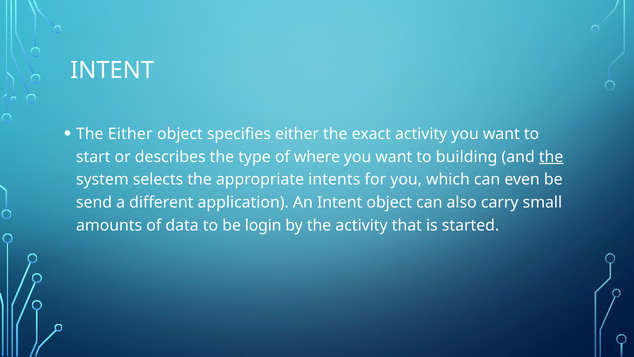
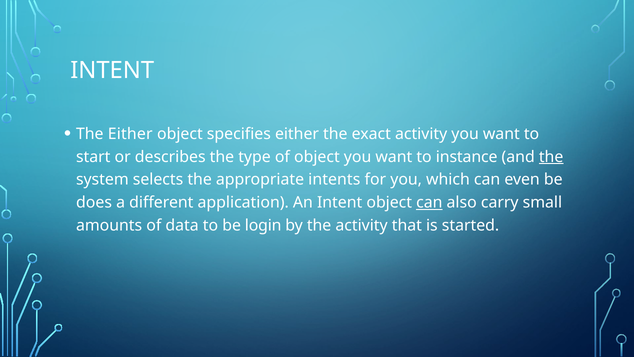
of where: where -> object
building: building -> instance
send: send -> does
can at (429, 202) underline: none -> present
